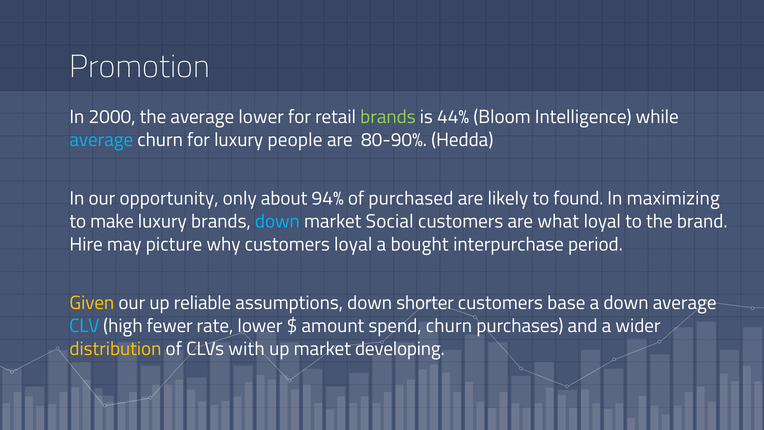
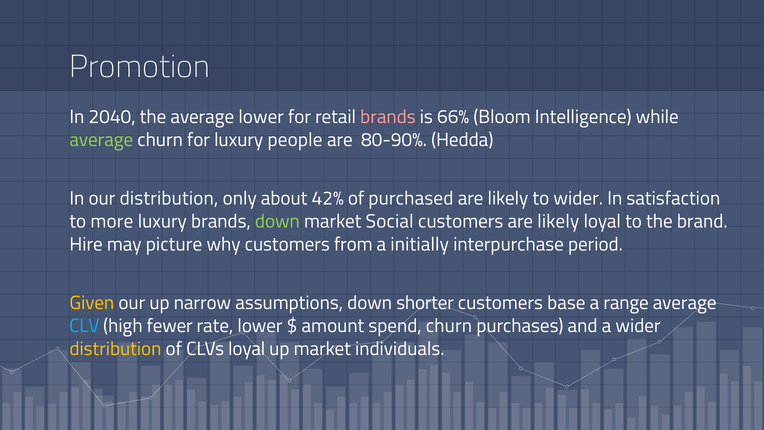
2000: 2000 -> 2040
brands at (388, 117) colour: light green -> pink
44%: 44% -> 66%
average at (101, 140) colour: light blue -> light green
our opportunity: opportunity -> distribution
94%: 94% -> 42%
to found: found -> wider
maximizing: maximizing -> satisfaction
make: make -> more
down at (277, 221) colour: light blue -> light green
customers are what: what -> likely
customers loyal: loyal -> from
bought: bought -> initially
reliable: reliable -> narrow
a down: down -> range
CLVs with: with -> loyal
developing: developing -> individuals
